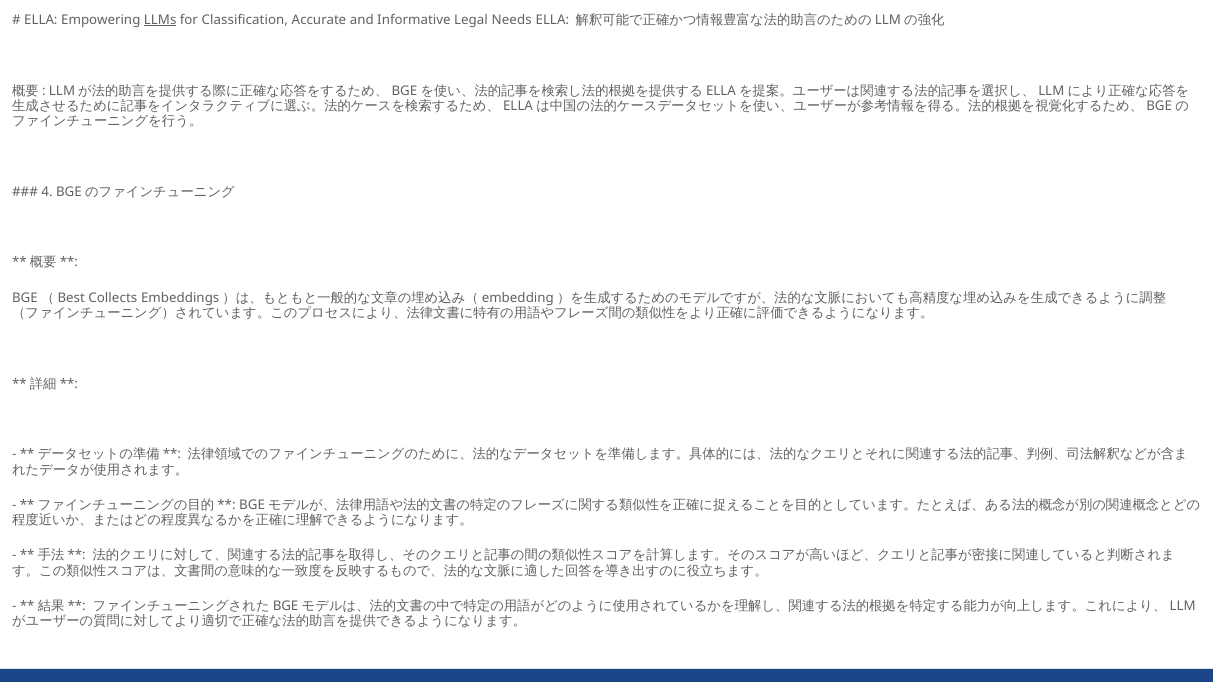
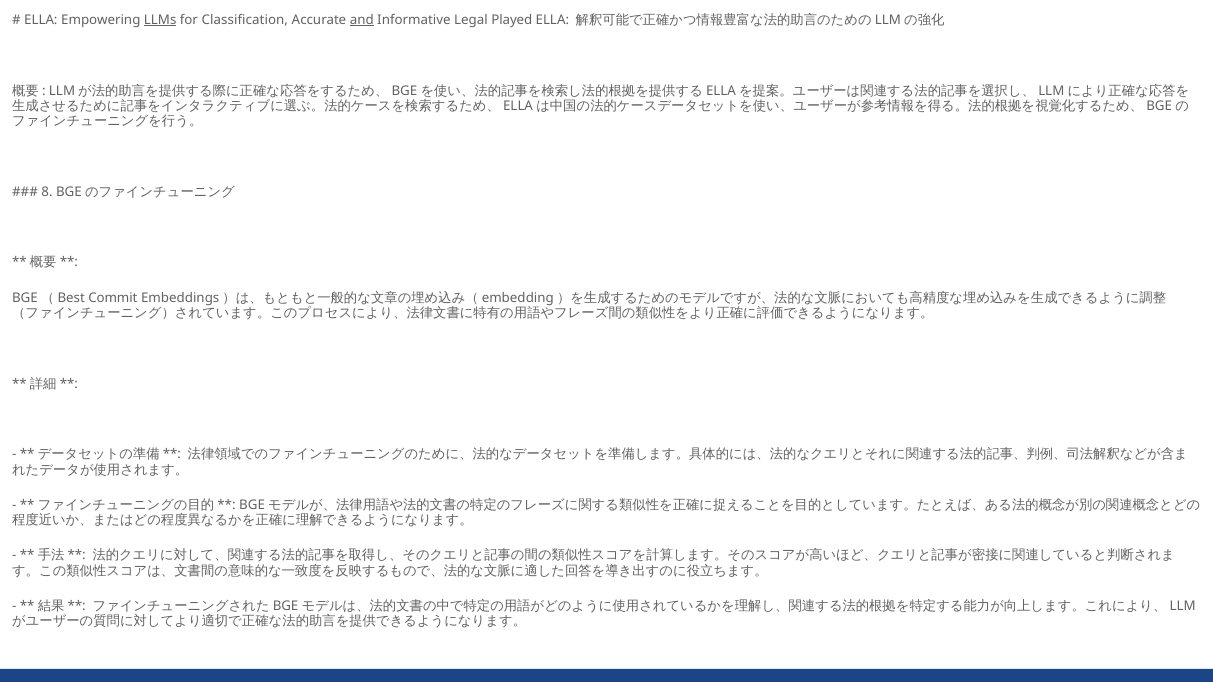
and underline: none -> present
Needs: Needs -> Played
4: 4 -> 8
Collects: Collects -> Commit
